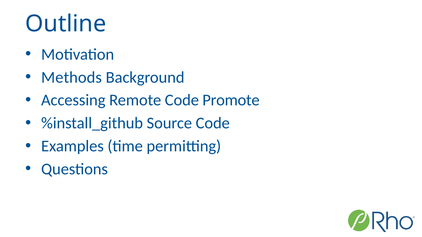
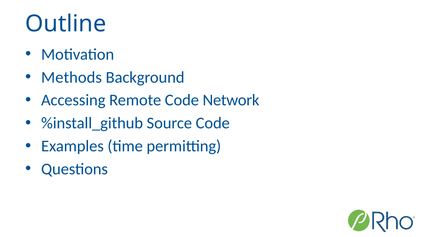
Promote: Promote -> Network
